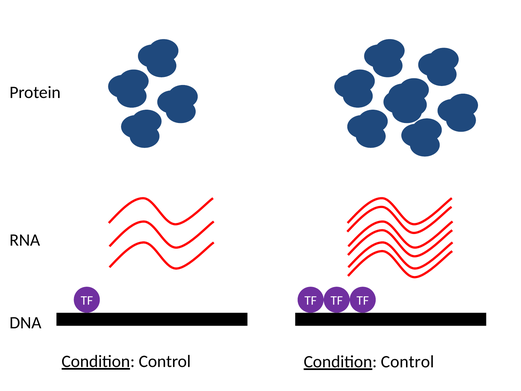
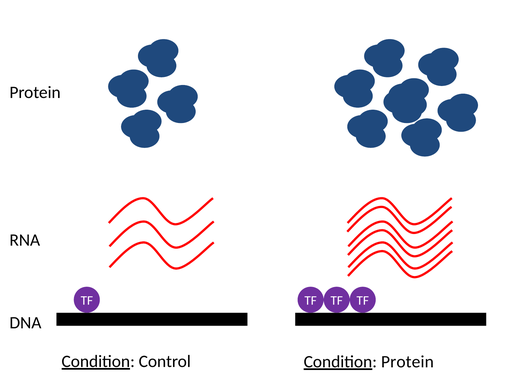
Control Condition Control: Control -> Protein
